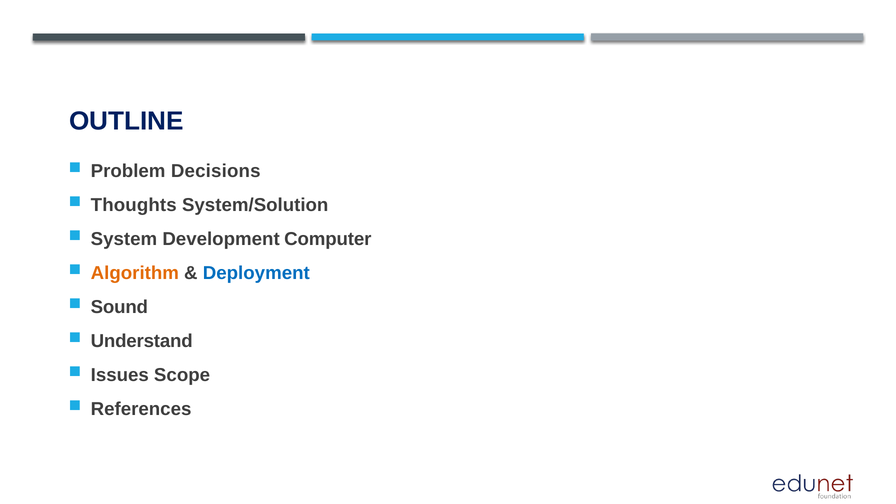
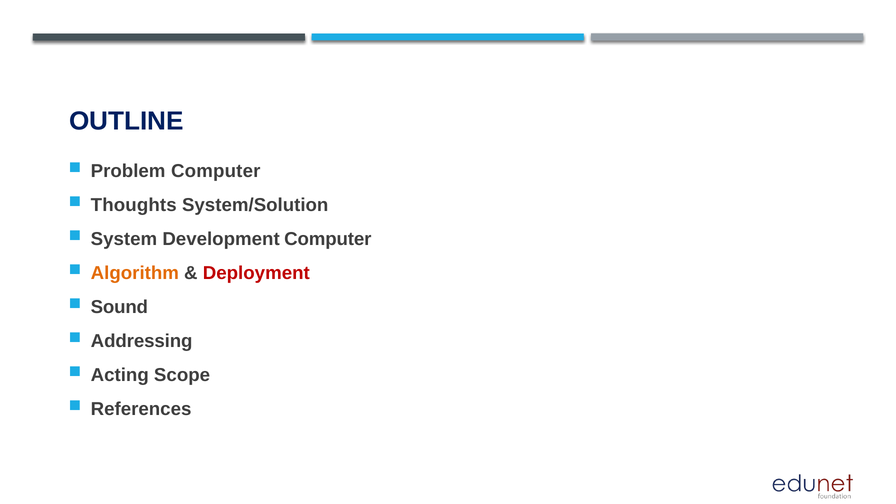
Problem Decisions: Decisions -> Computer
Deployment colour: blue -> red
Understand: Understand -> Addressing
Issues: Issues -> Acting
